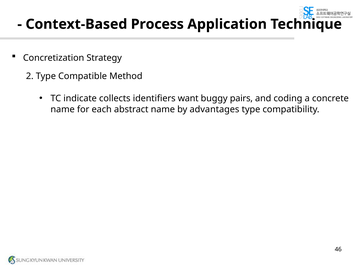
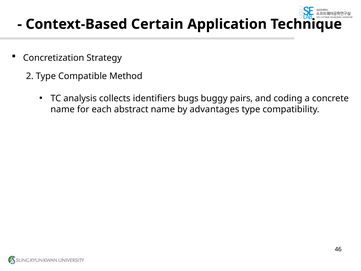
Process: Process -> Certain
indicate: indicate -> analysis
want: want -> bugs
